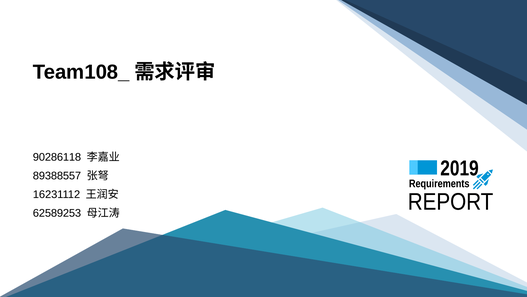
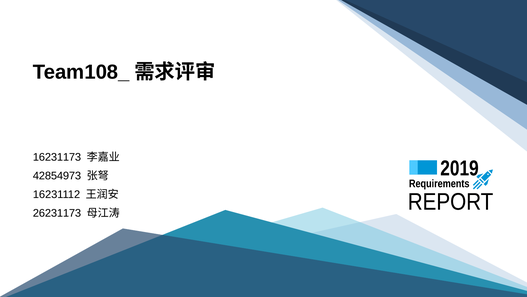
90286118: 90286118 -> 16231173
89388557: 89388557 -> 42854973
62589253: 62589253 -> 26231173
